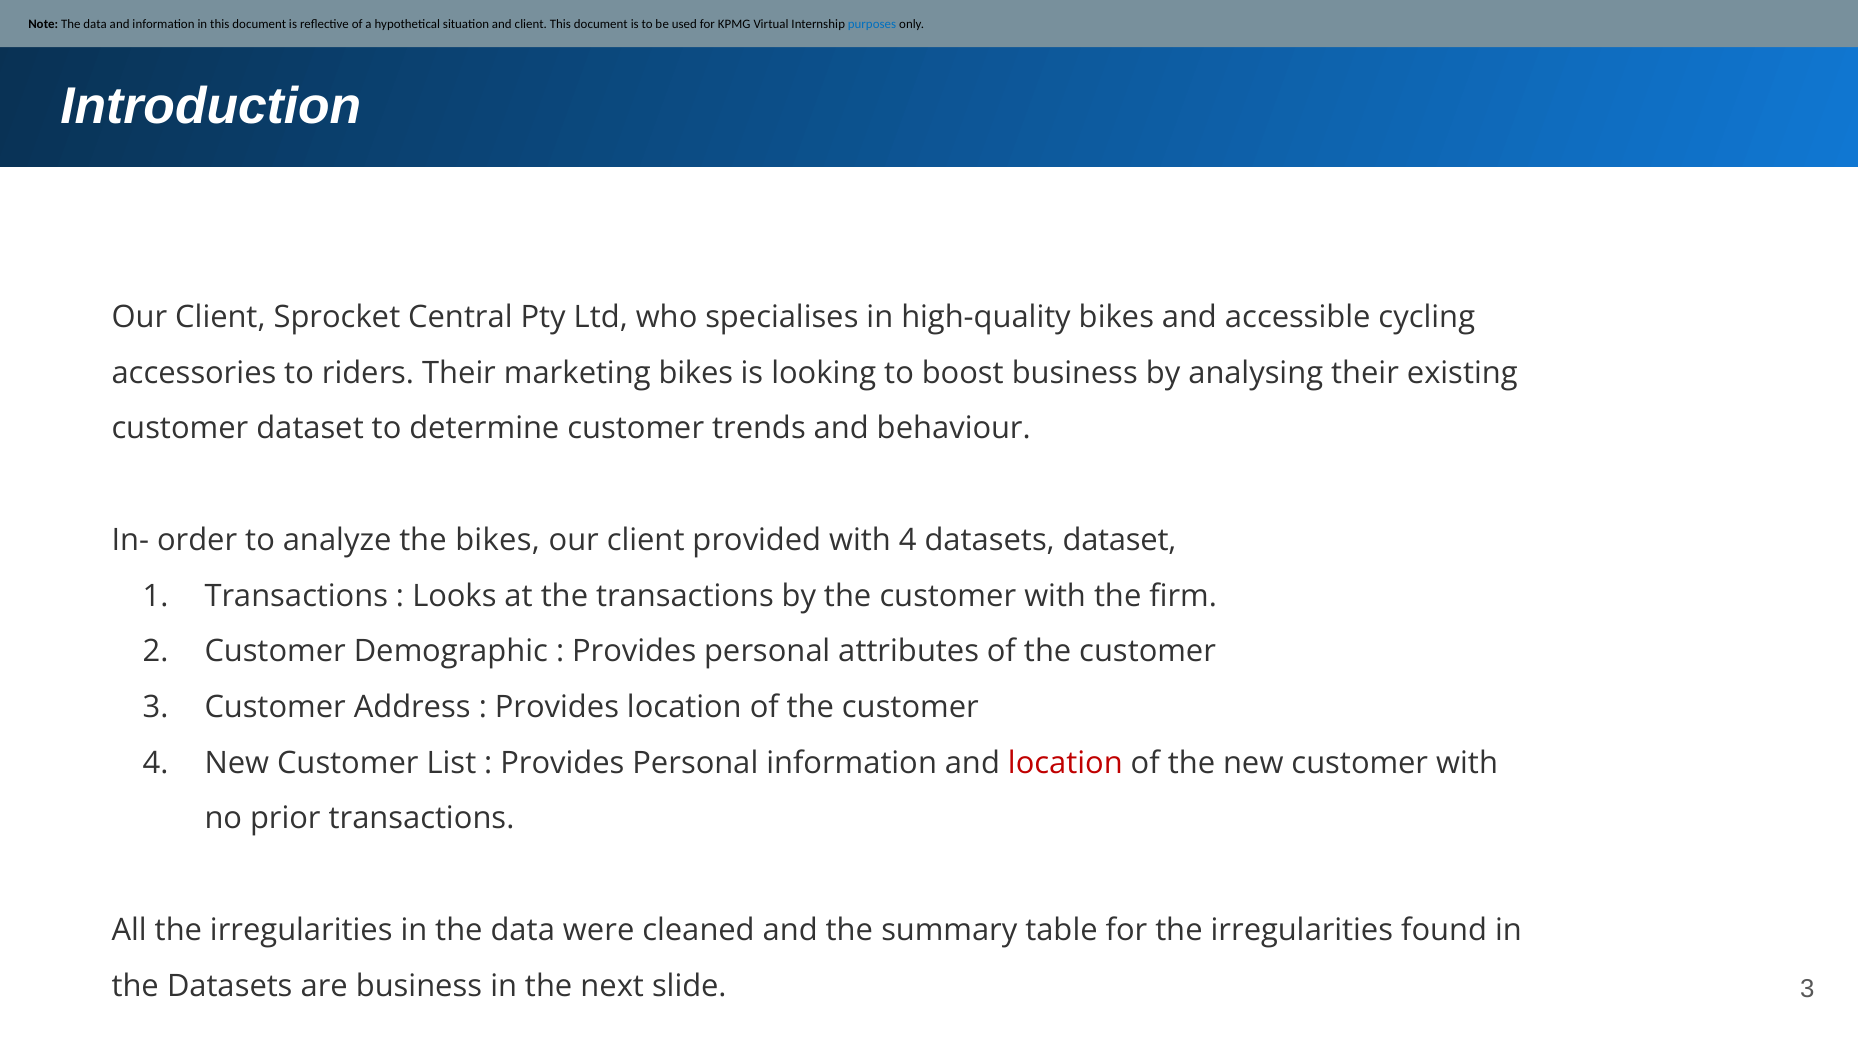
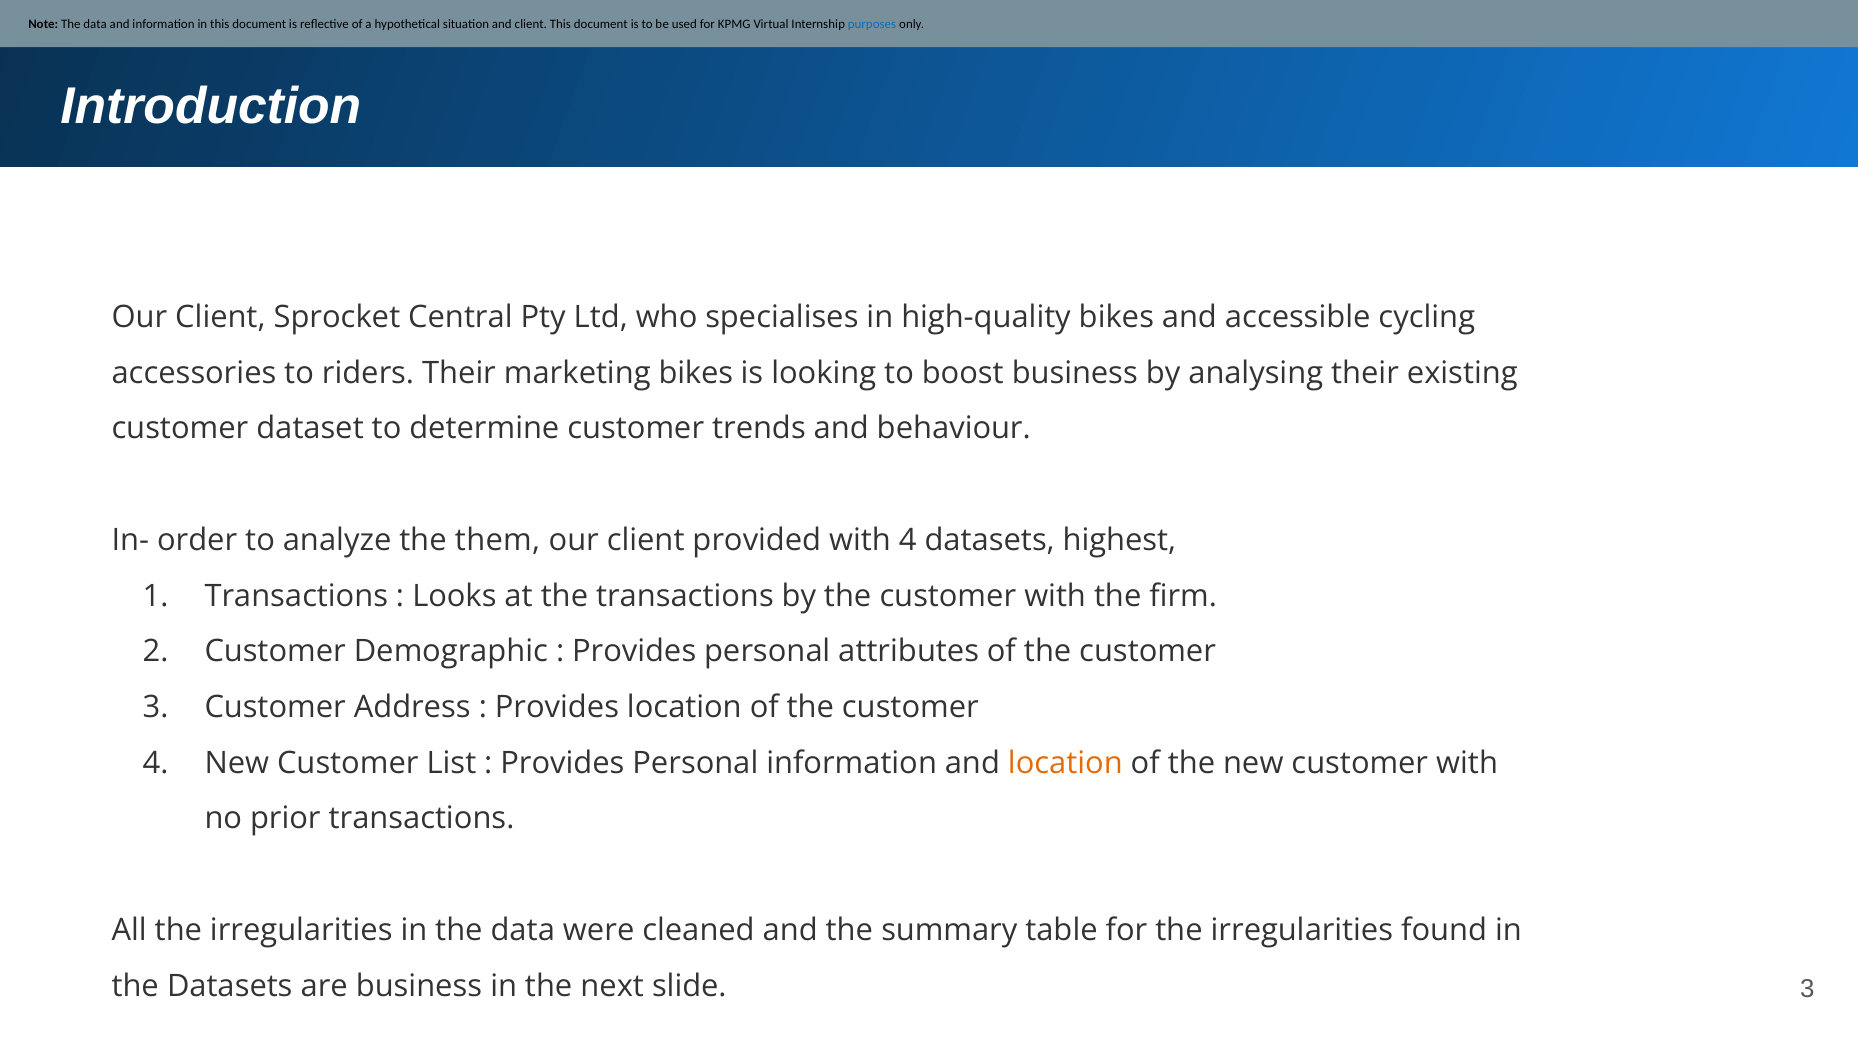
the bikes: bikes -> them
datasets dataset: dataset -> highest
location at (1065, 763) colour: red -> orange
